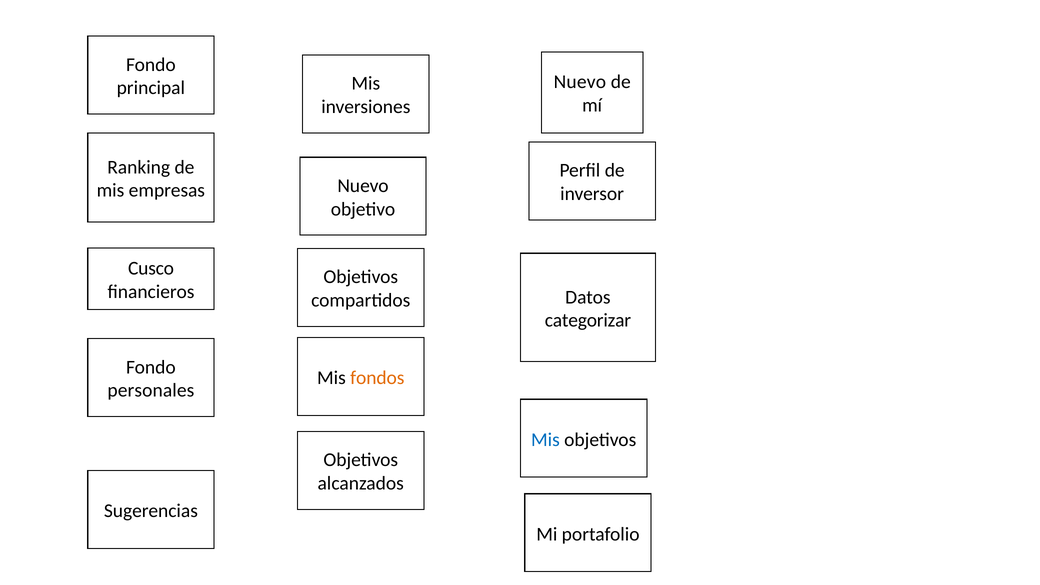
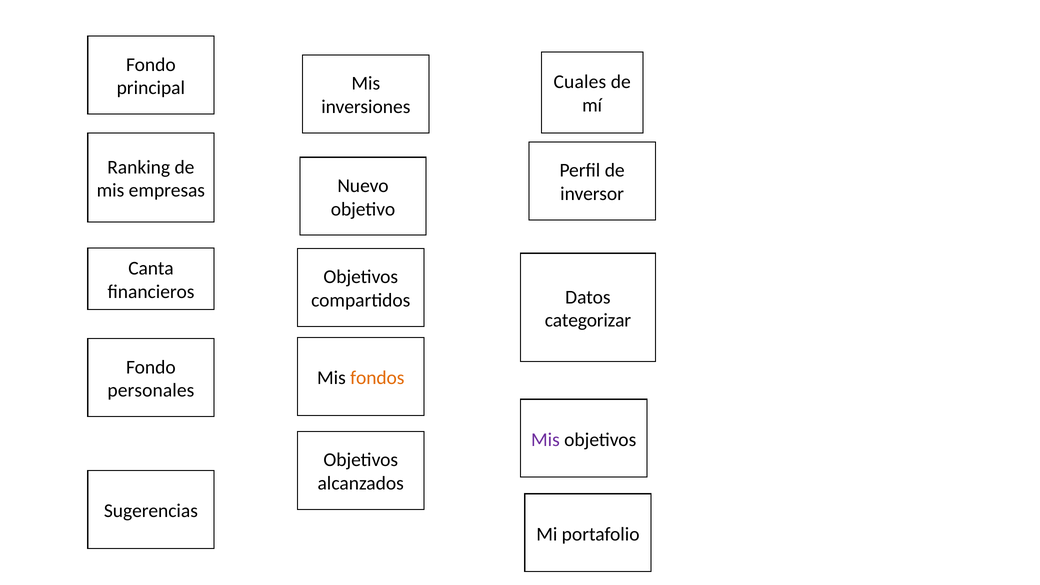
Nuevo at (580, 82): Nuevo -> Cuales
Cusco: Cusco -> Canta
Mis at (545, 440) colour: blue -> purple
